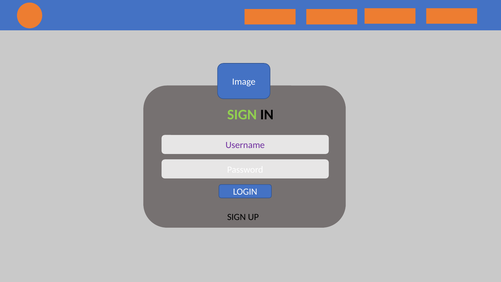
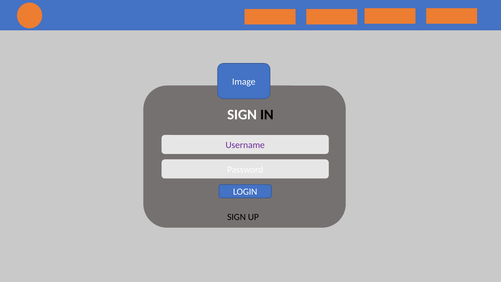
SIGN at (242, 115) colour: light green -> white
